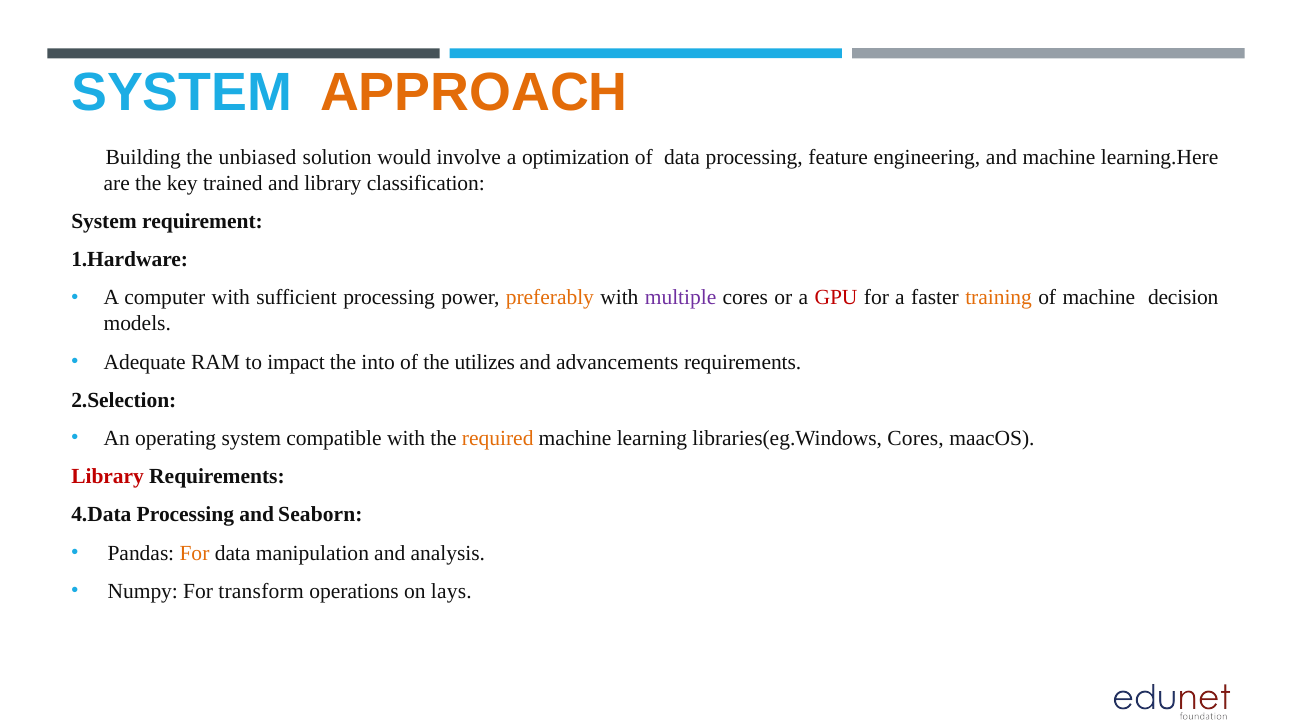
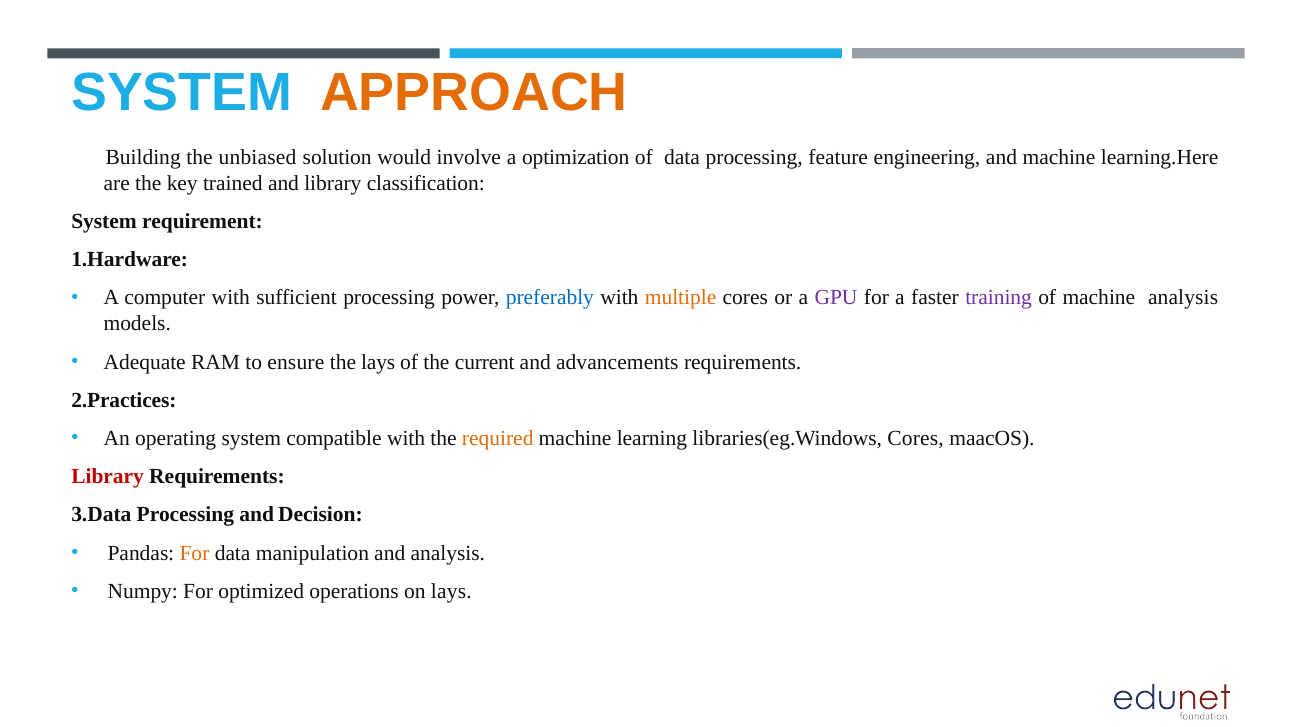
preferably colour: orange -> blue
multiple colour: purple -> orange
GPU colour: red -> purple
training colour: orange -> purple
machine decision: decision -> analysis
impact: impact -> ensure
the into: into -> lays
utilizes: utilizes -> current
2.Selection: 2.Selection -> 2.Practices
4.Data: 4.Data -> 3.Data
Seaborn: Seaborn -> Decision
transform: transform -> optimized
